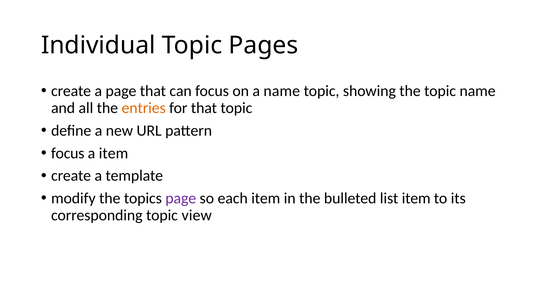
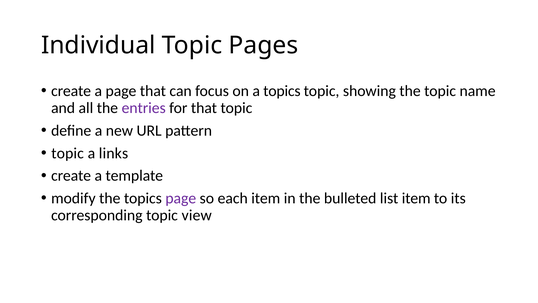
a name: name -> topics
entries colour: orange -> purple
focus at (68, 153): focus -> topic
a item: item -> links
